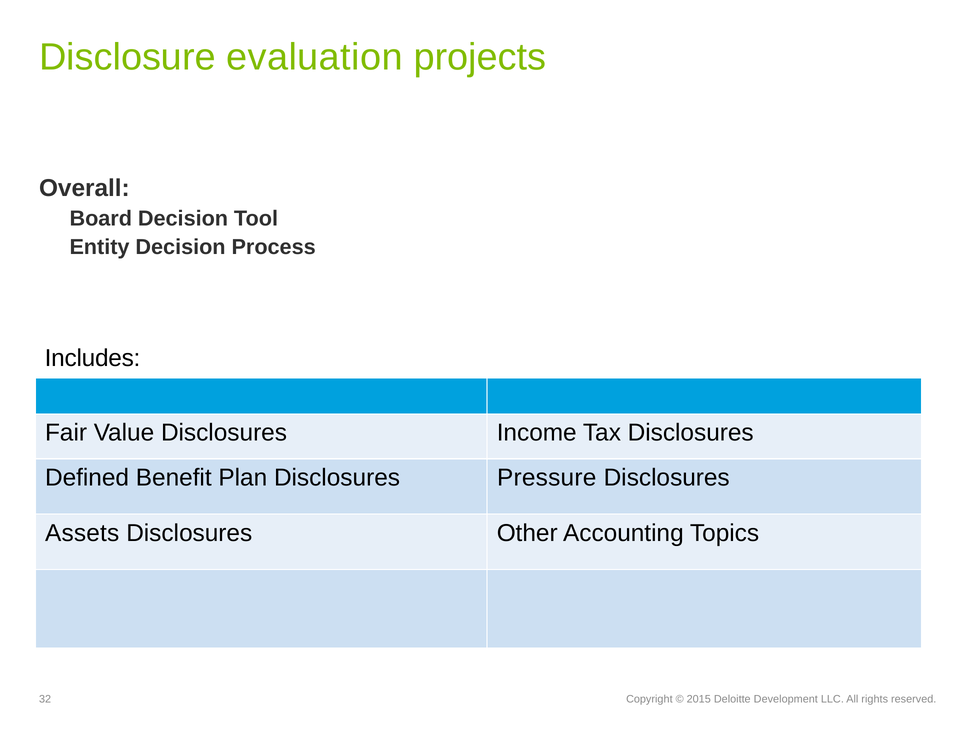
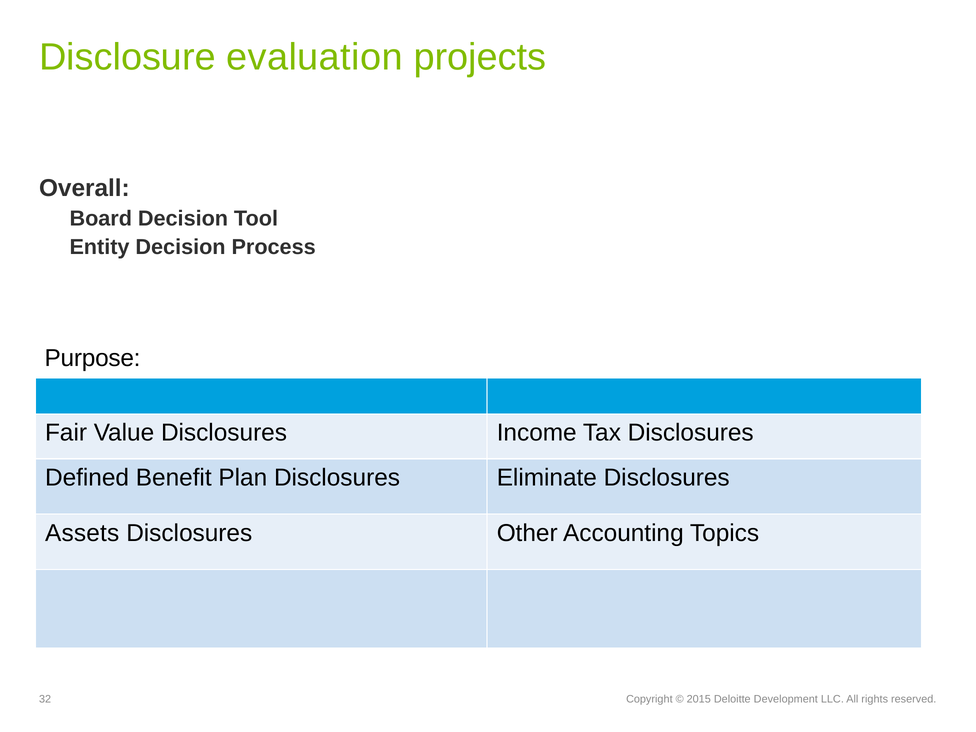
Includes: Includes -> Purpose
Pressure: Pressure -> Eliminate
